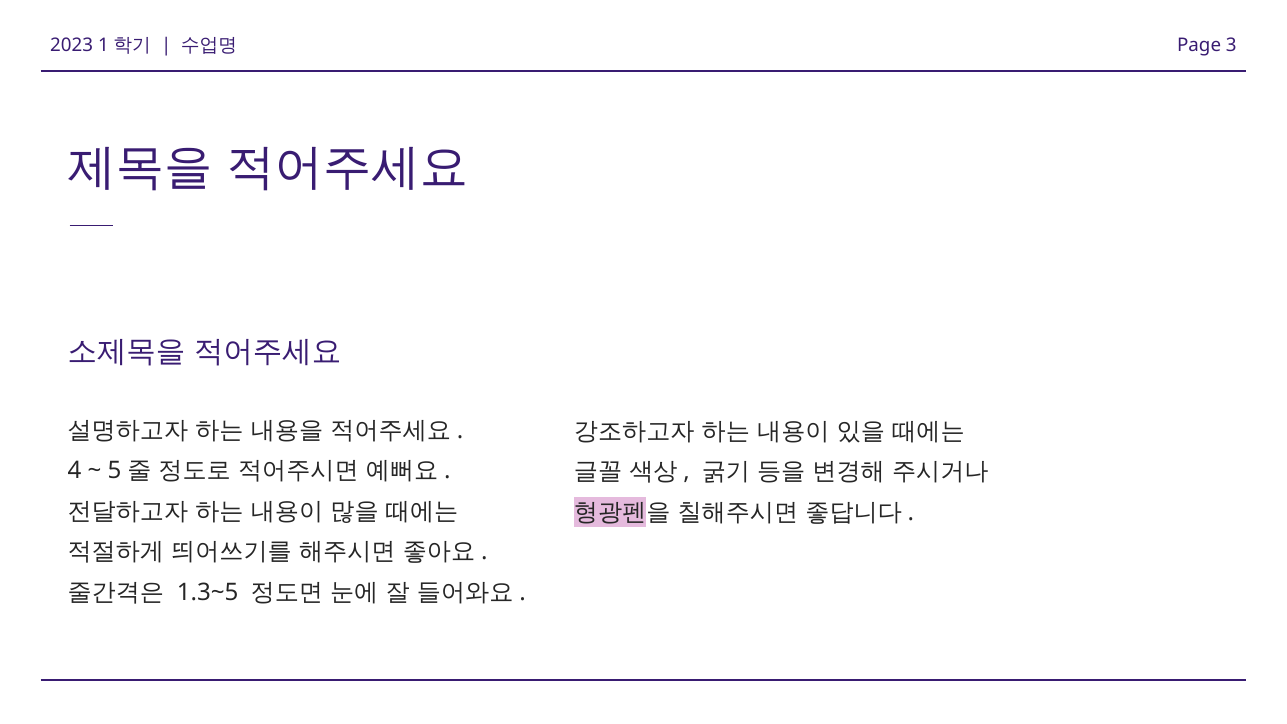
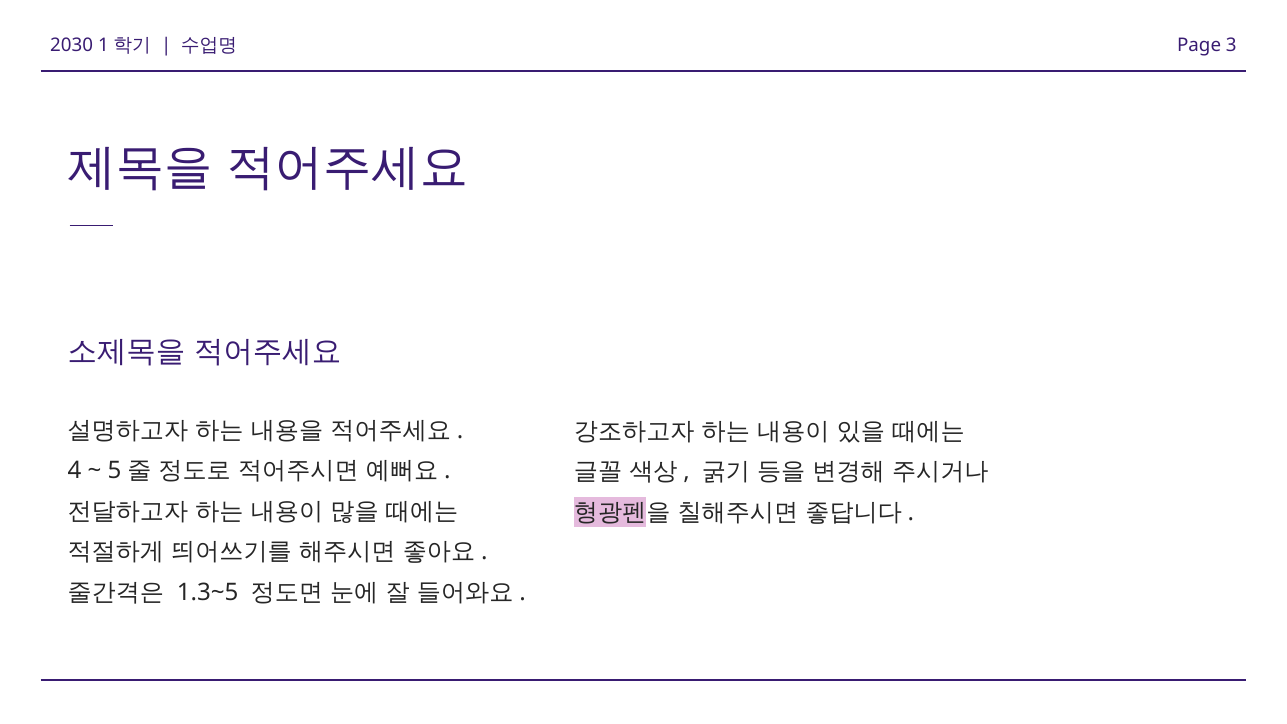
2023: 2023 -> 2030
